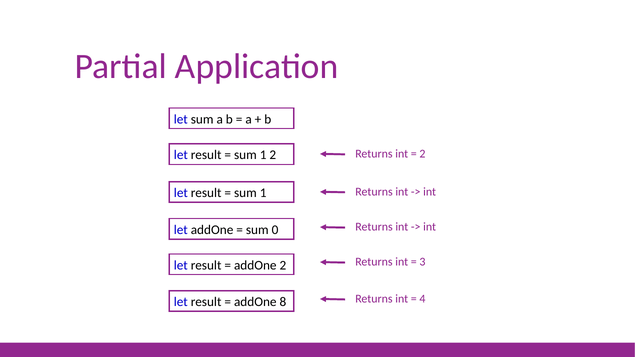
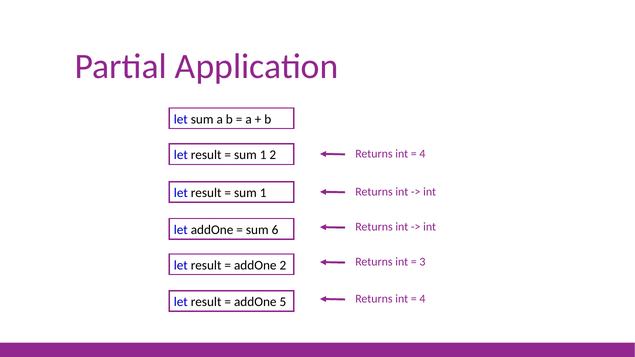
2 at (422, 154): 2 -> 4
0: 0 -> 6
8: 8 -> 5
